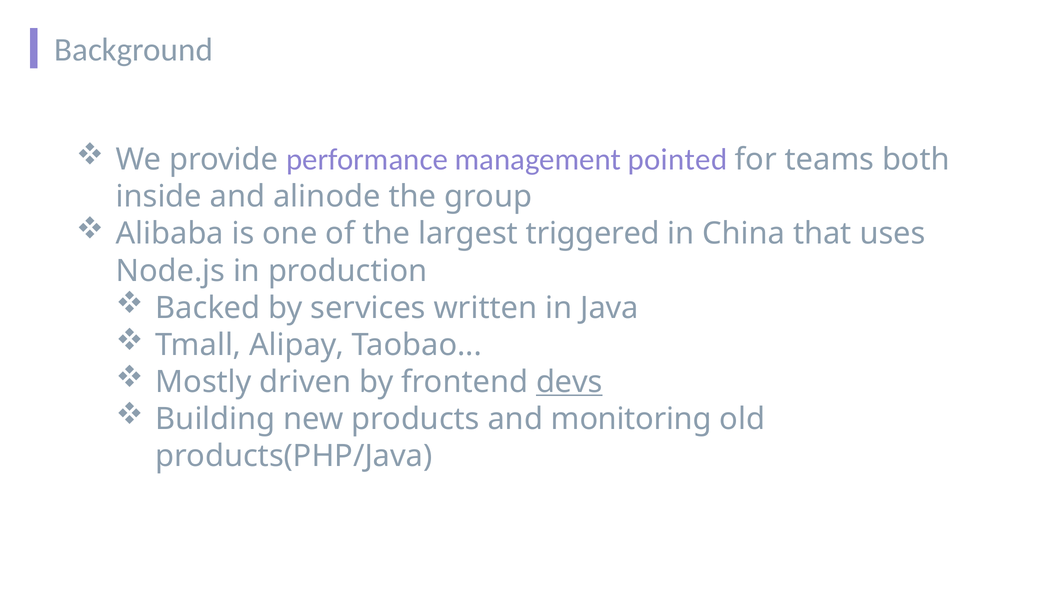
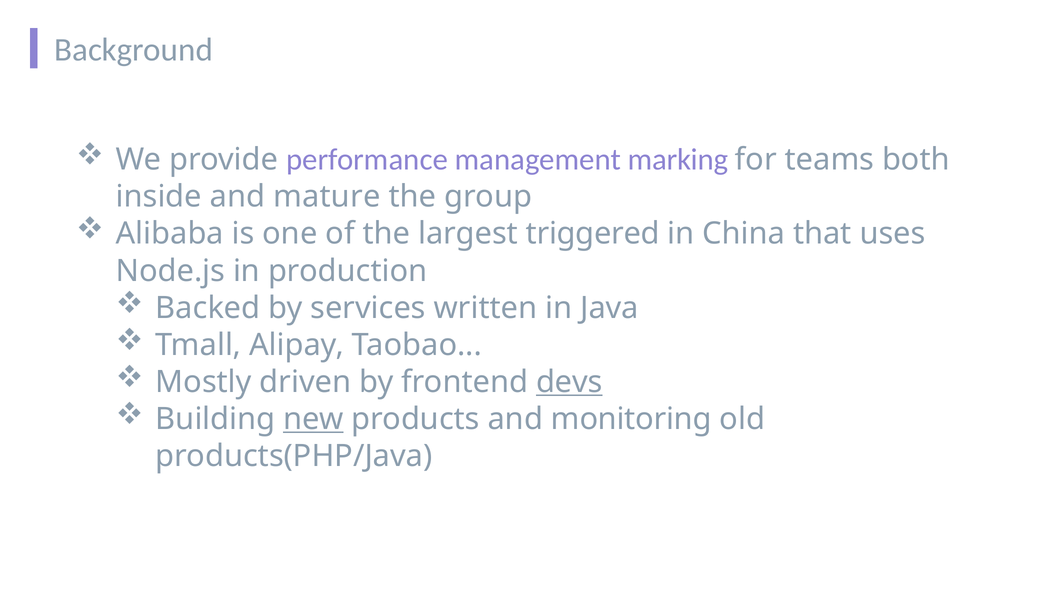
pointed: pointed -> marking
alinode: alinode -> mature
new underline: none -> present
